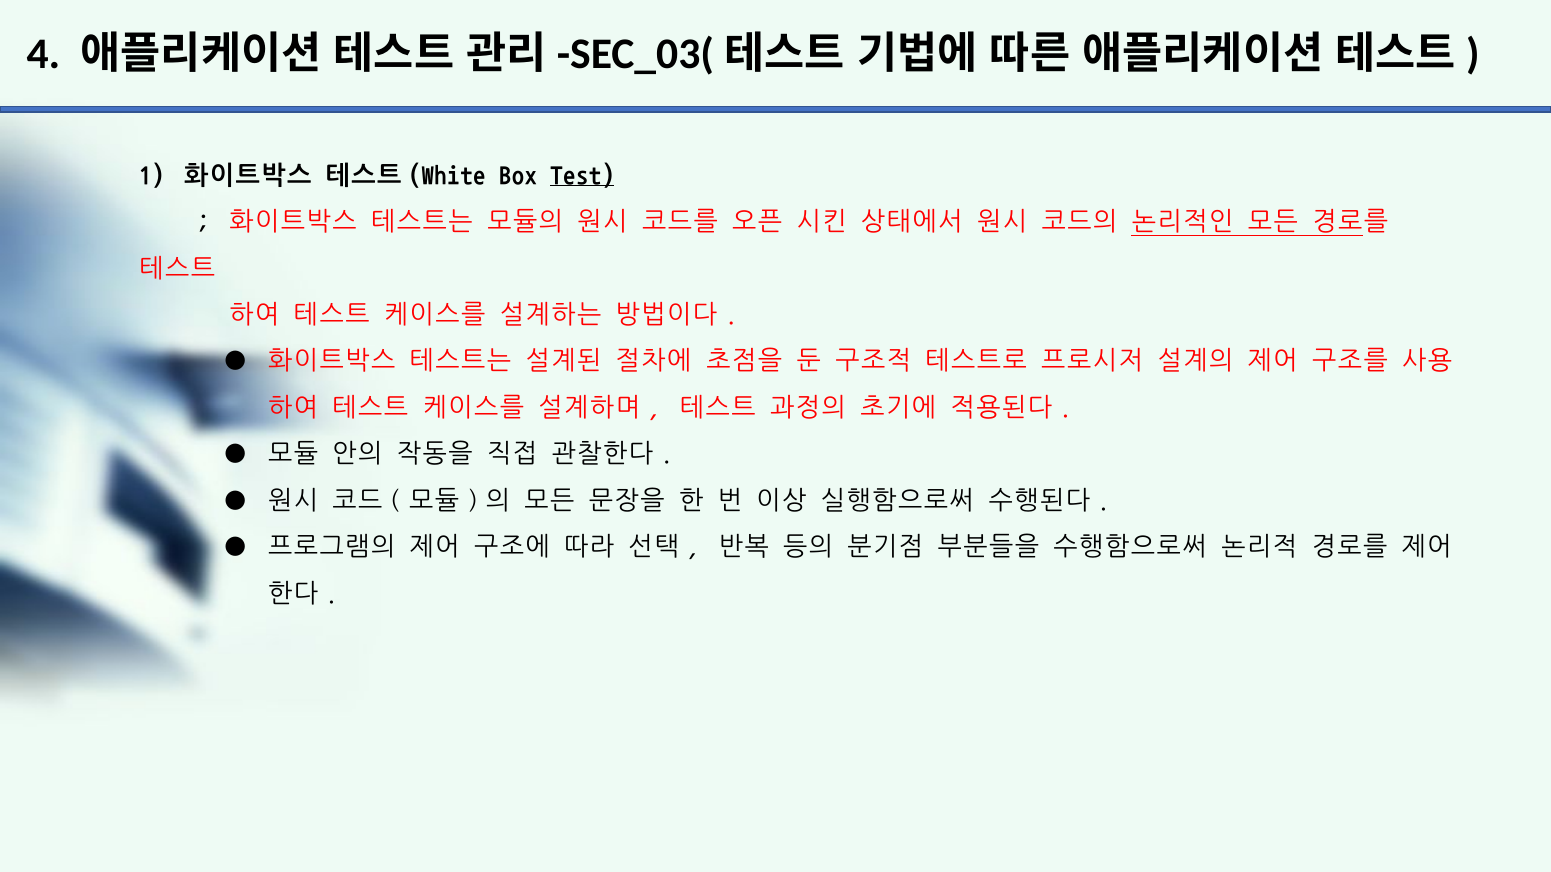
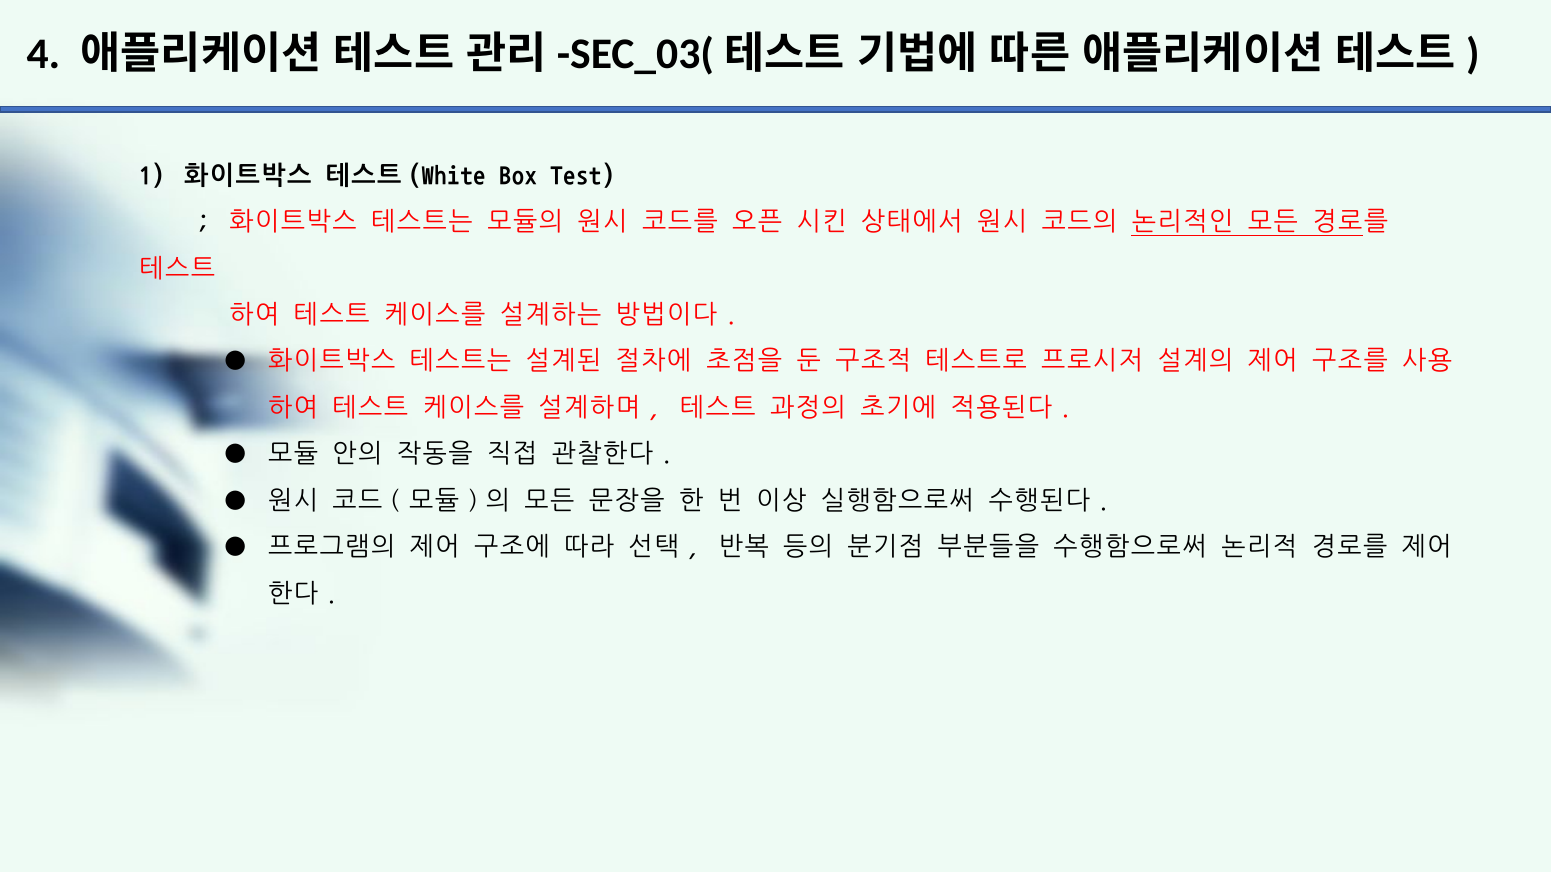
Test underline: present -> none
